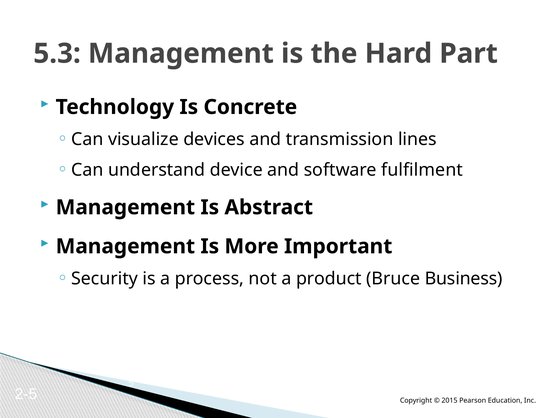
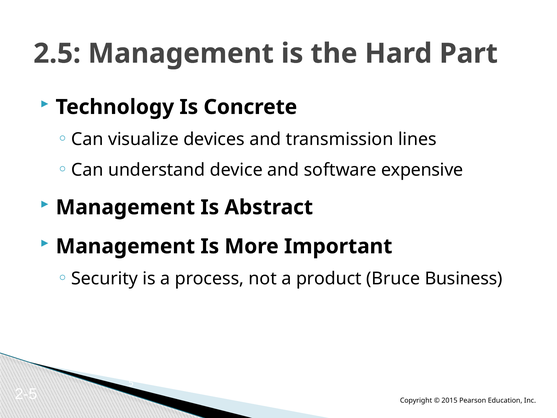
5.3: 5.3 -> 2.5
fulfilment: fulfilment -> expensive
